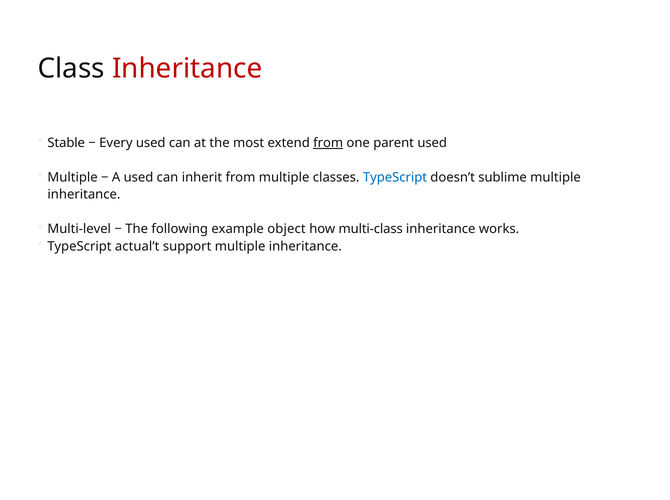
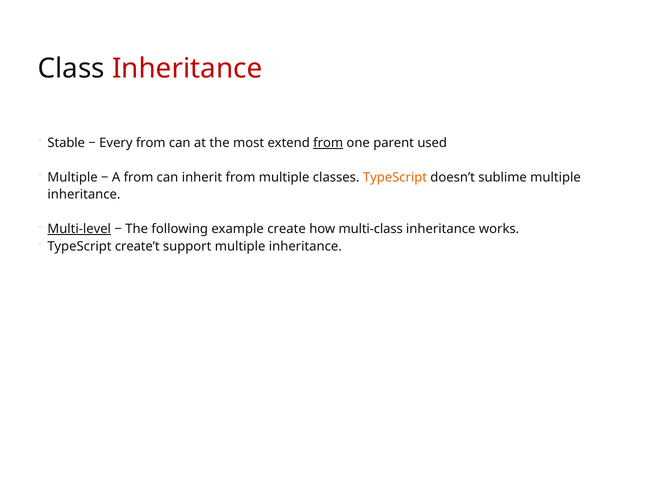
Every used: used -> from
A used: used -> from
TypeScript at (395, 178) colour: blue -> orange
Multi-level underline: none -> present
object: object -> create
actual’t: actual’t -> create’t
